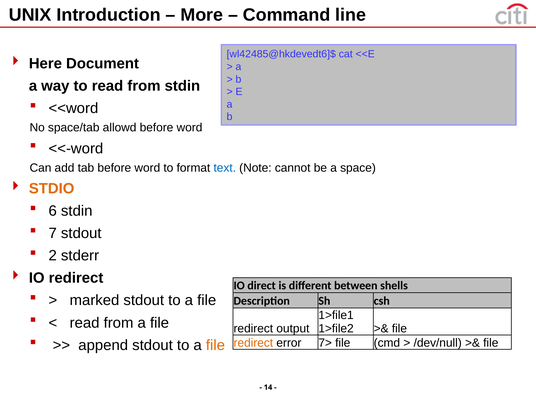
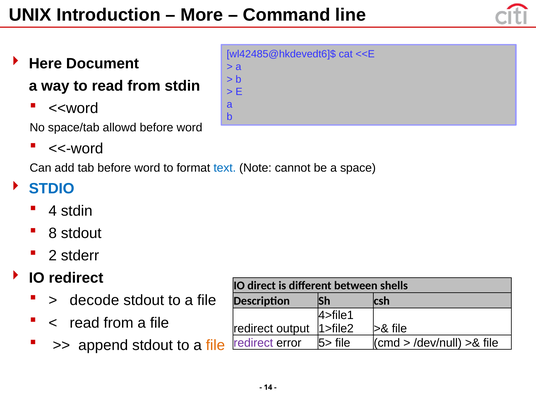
STDIO colour: orange -> blue
6: 6 -> 4
7: 7 -> 8
marked: marked -> decode
1>file1: 1>file1 -> 4>file1
redirect at (253, 343) colour: orange -> purple
7>: 7> -> 5>
